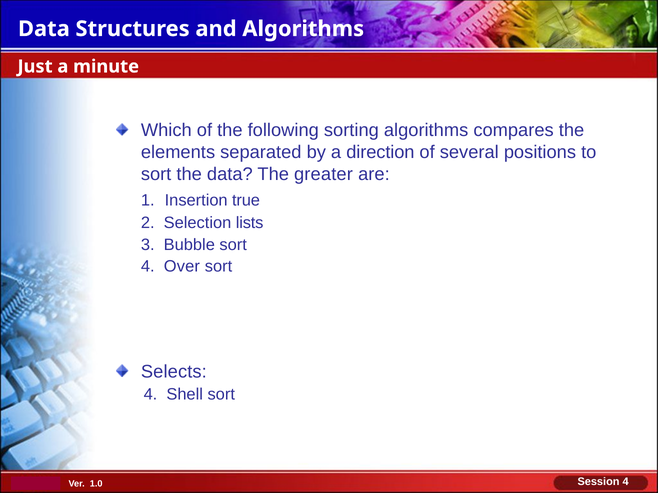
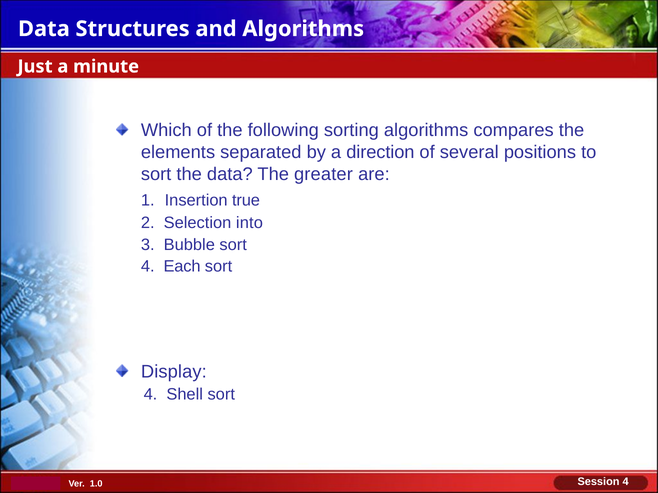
lists: lists -> into
Over: Over -> Each
Selects: Selects -> Display
